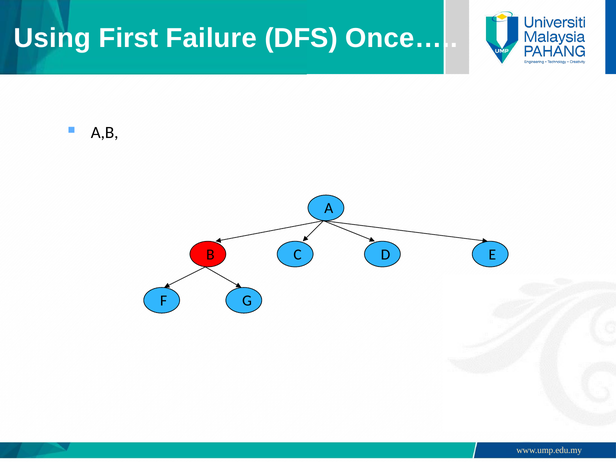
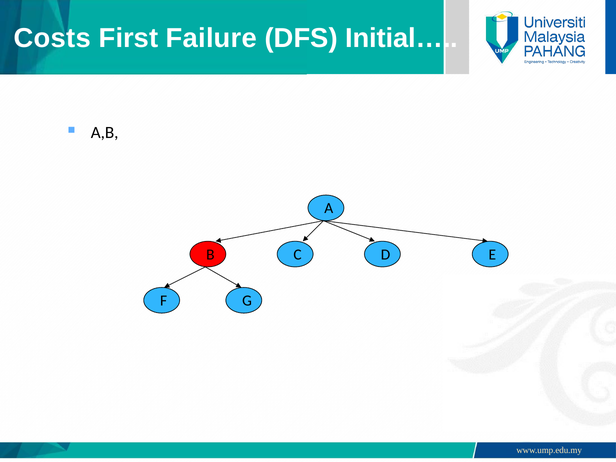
Using: Using -> Costs
Once…: Once… -> Initial…
